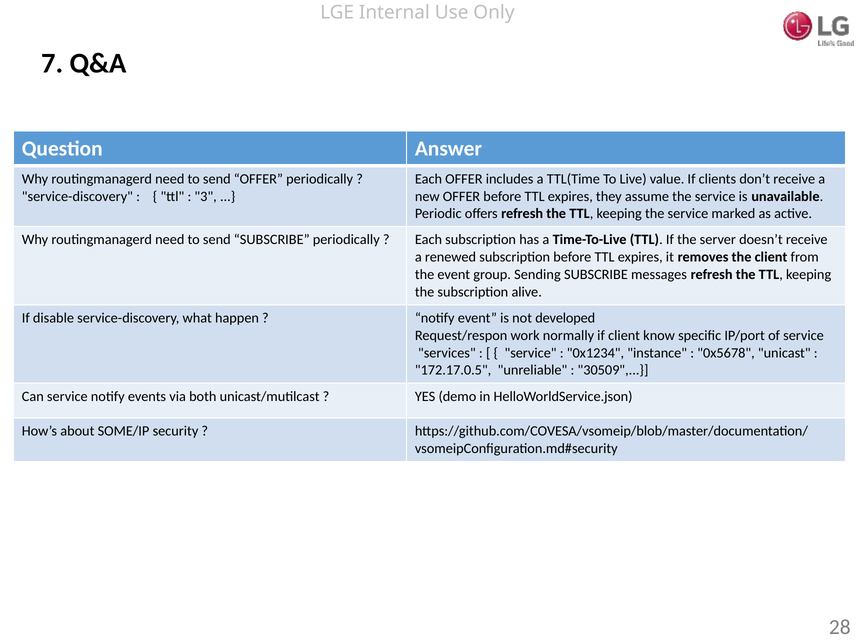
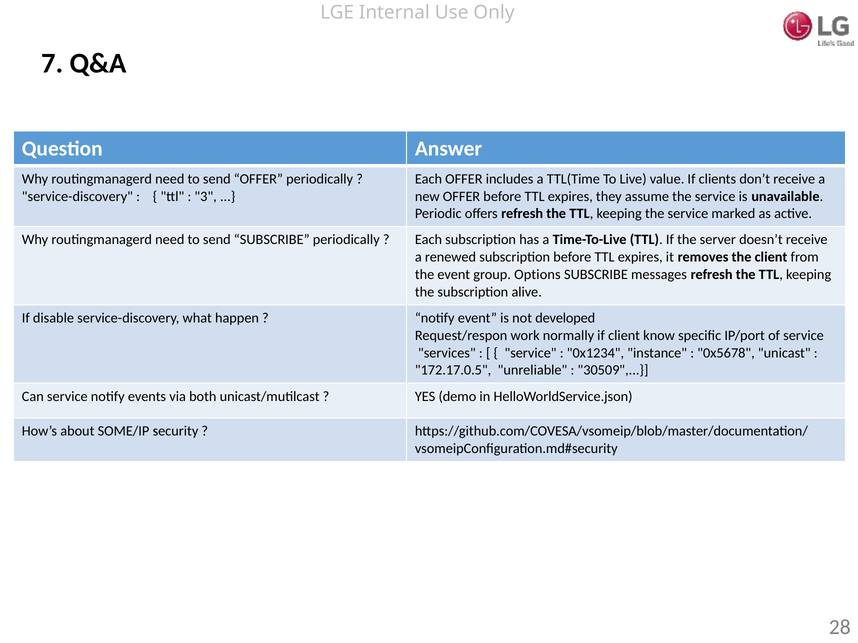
Sending: Sending -> Options
